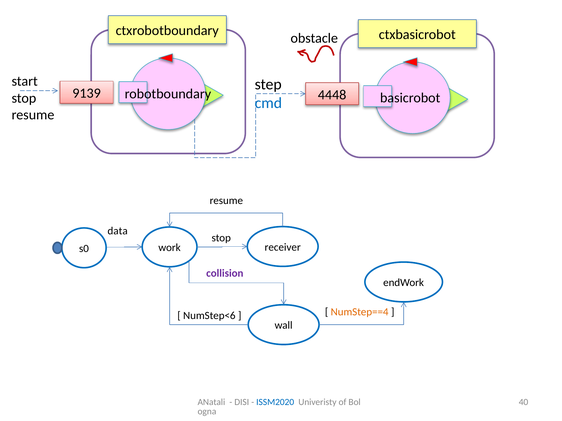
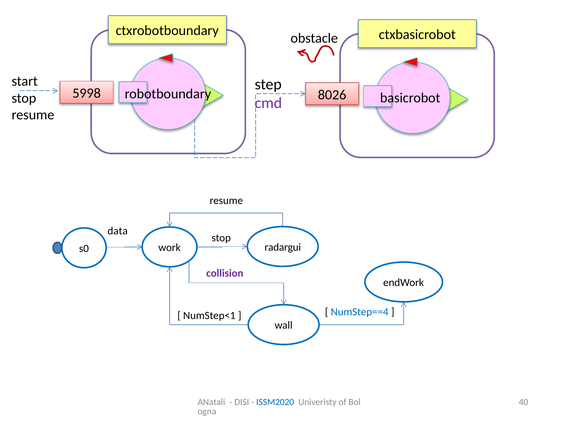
9139: 9139 -> 5998
4448: 4448 -> 8026
cmd colour: blue -> purple
receiver: receiver -> radargui
NumStep==4 colour: orange -> blue
NumStep<6: NumStep<6 -> NumStep<1
